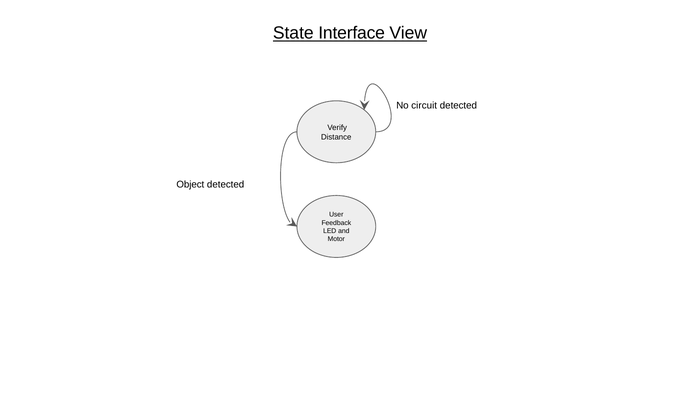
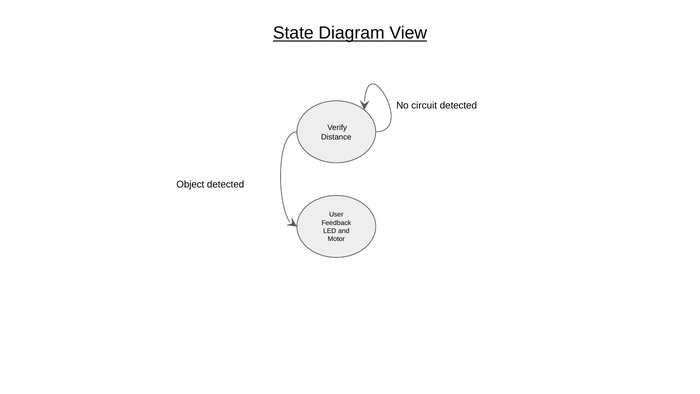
Interface: Interface -> Diagram
